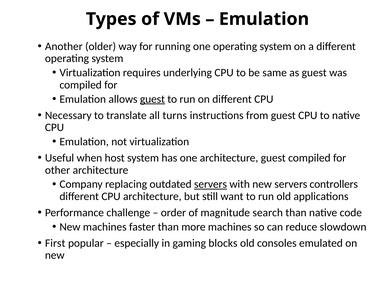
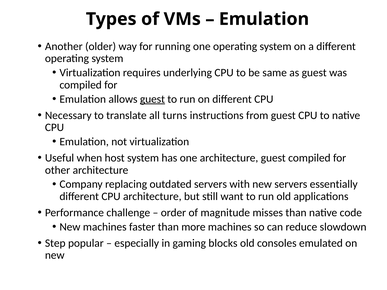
servers at (211, 184) underline: present -> none
controllers: controllers -> essentially
search: search -> misses
First: First -> Step
